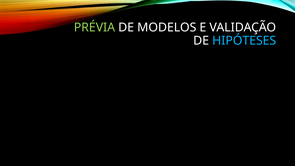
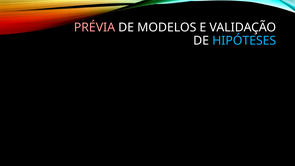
PRÉVIA colour: light green -> pink
